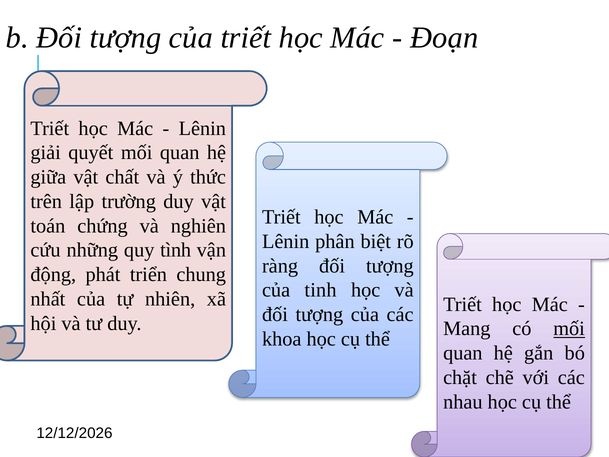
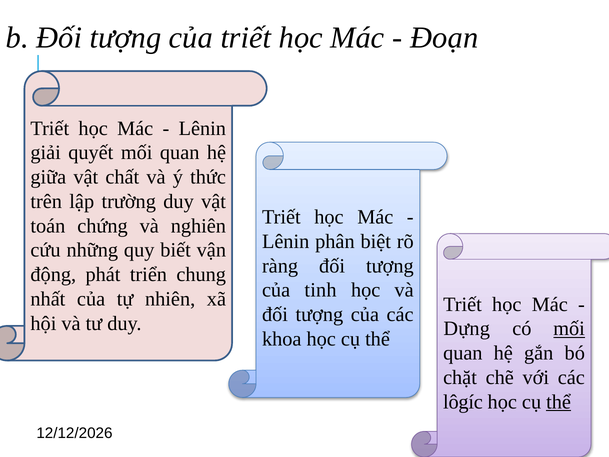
tình: tình -> biết
Mang: Mang -> Dựng
nhau: nhau -> lôgíc
thể at (559, 402) underline: none -> present
